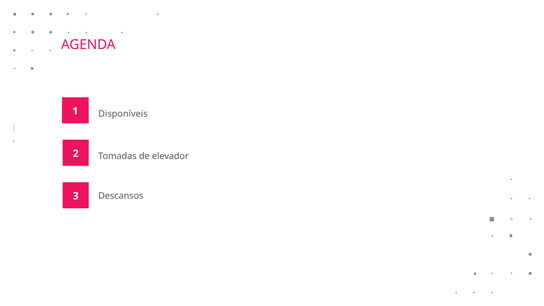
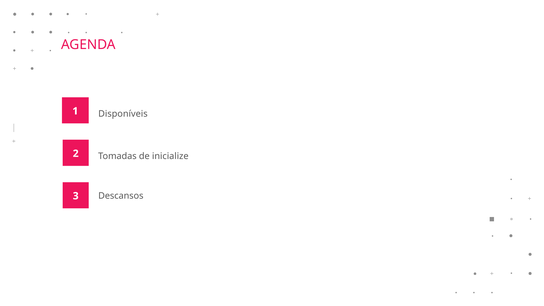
elevador: elevador -> inicialize
